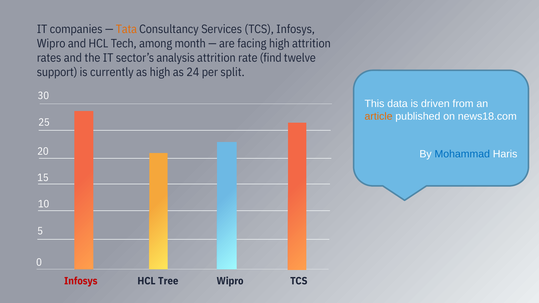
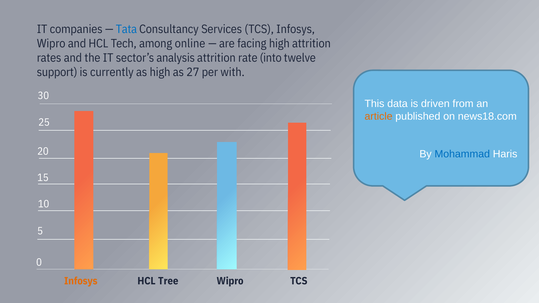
Tata colour: orange -> blue
month: month -> online
find: find -> into
24: 24 -> 27
split: split -> with
Infosys at (81, 281) colour: red -> orange
